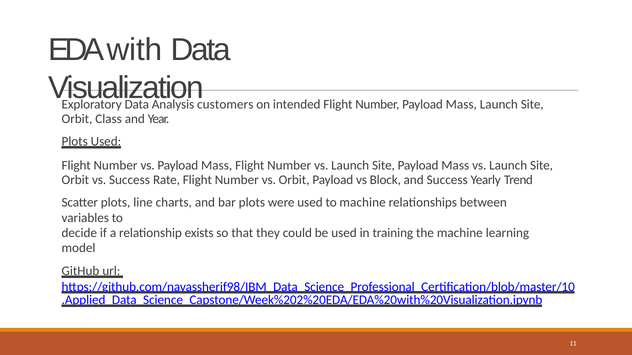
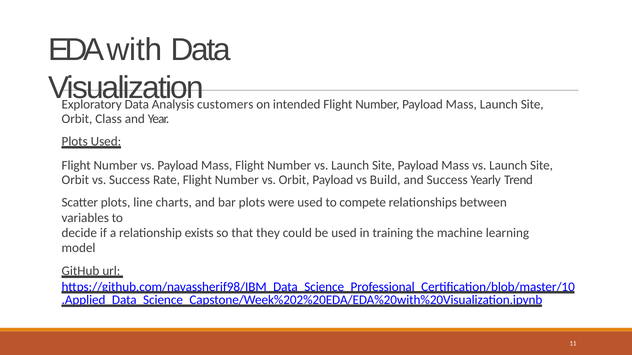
Block: Block -> Build
to machine: machine -> compete
